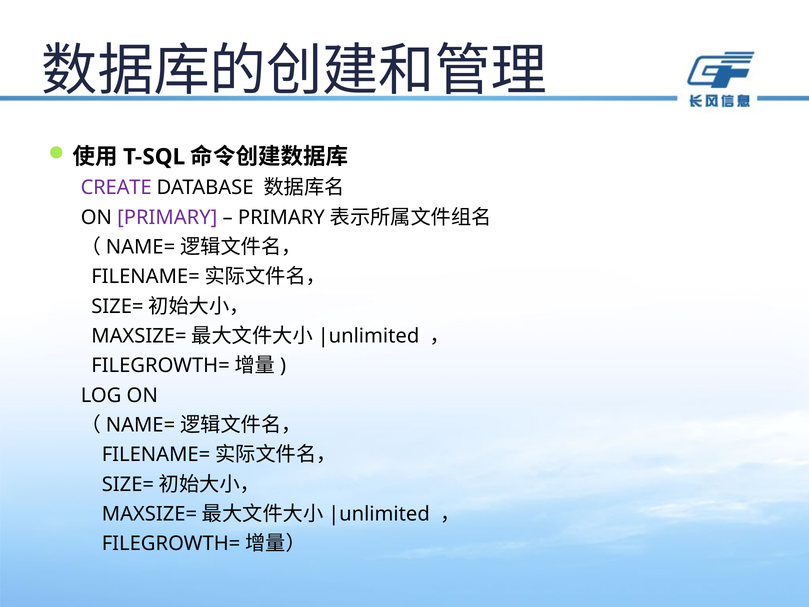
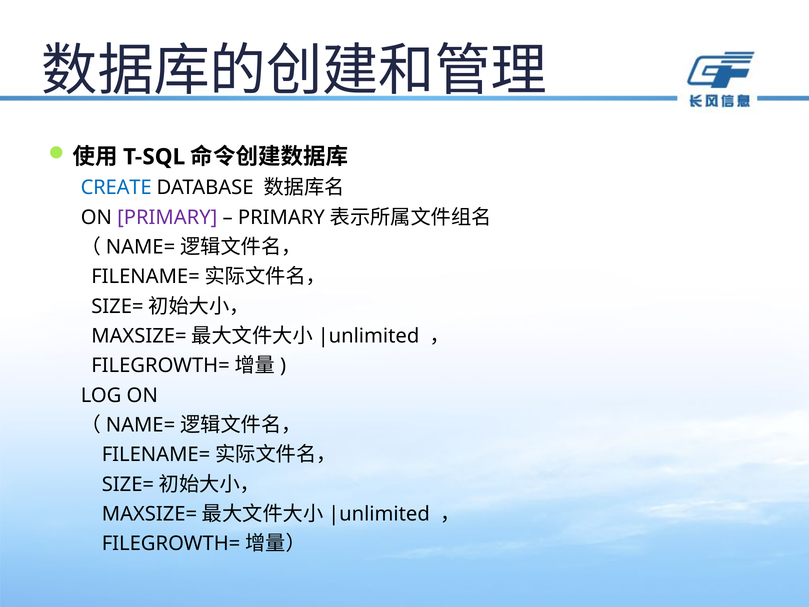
CREATE colour: purple -> blue
